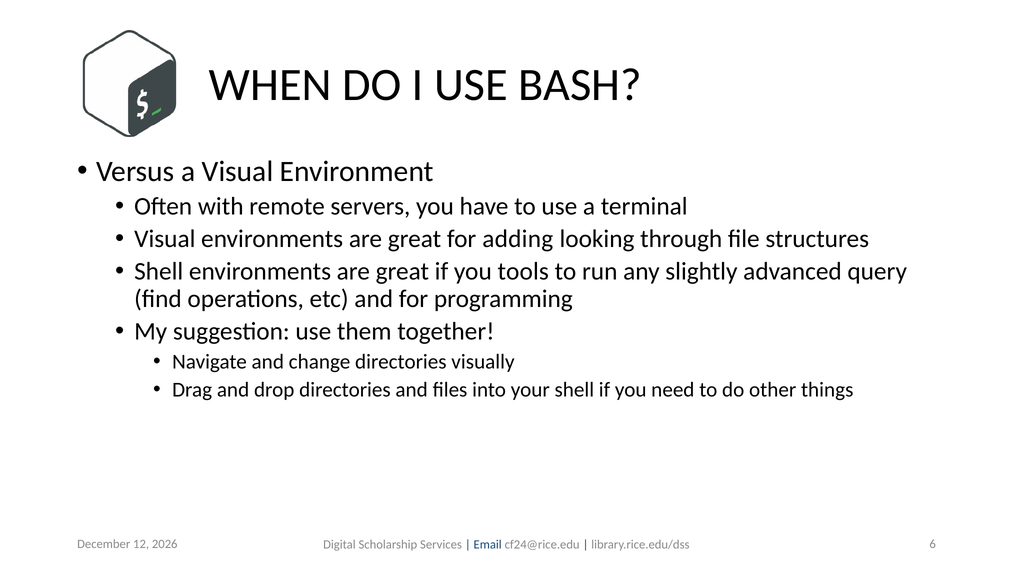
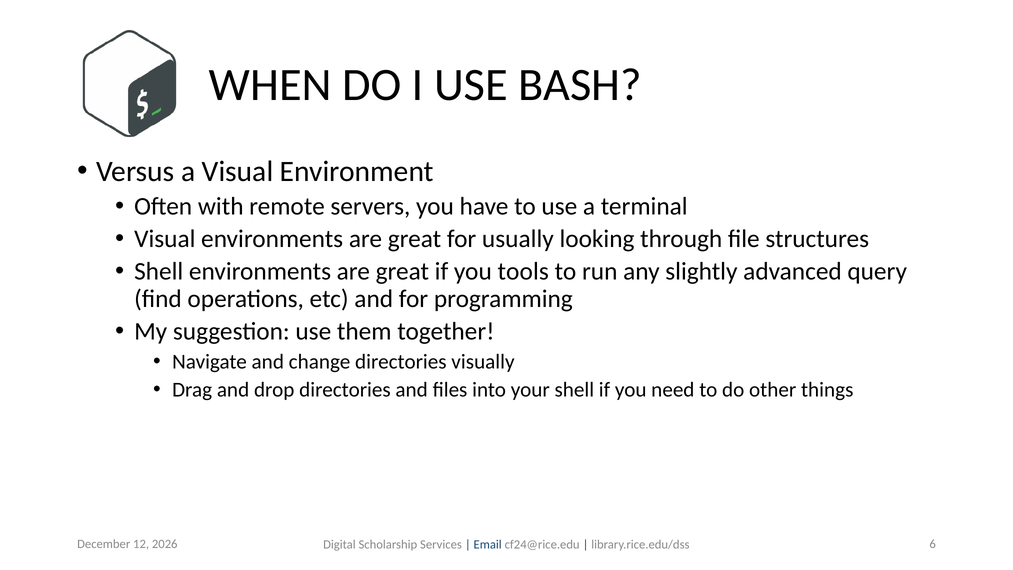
adding: adding -> usually
